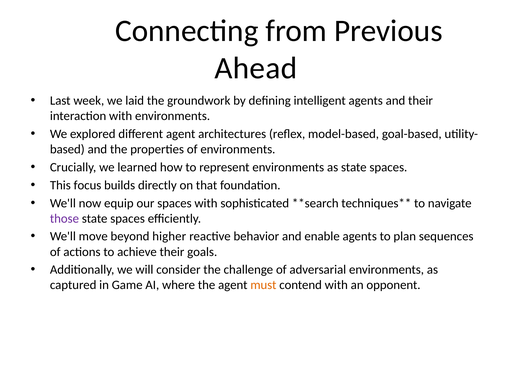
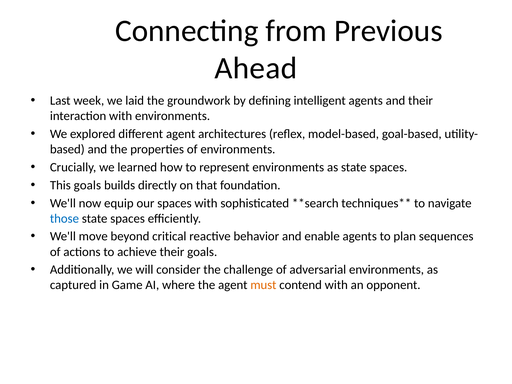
This focus: focus -> goals
those colour: purple -> blue
higher: higher -> critical
